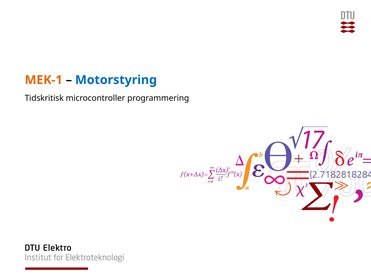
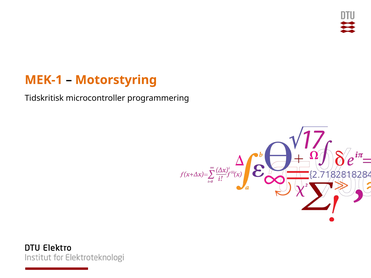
Motorstyring colour: blue -> orange
